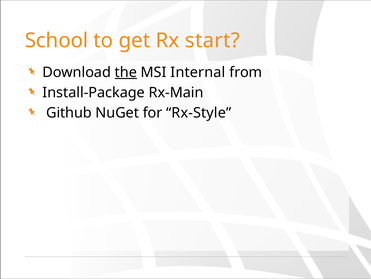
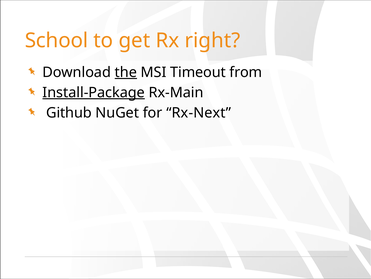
start: start -> right
Internal: Internal -> Timeout
Install-Package underline: none -> present
Rx-Style: Rx-Style -> Rx-Next
